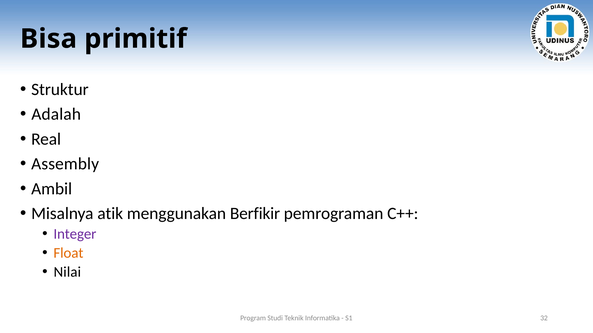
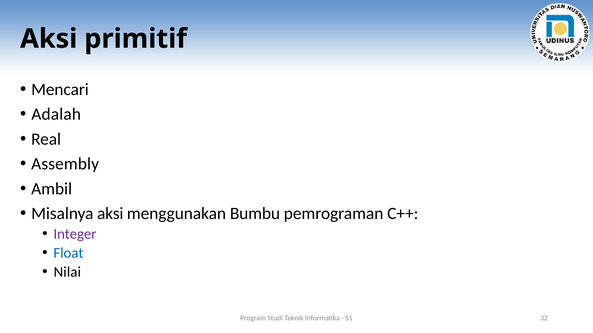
Bisa at (49, 39): Bisa -> Aksi
Struktur: Struktur -> Mencari
Misalnya atik: atik -> aksi
Berfikir: Berfikir -> Bumbu
Float colour: orange -> blue
